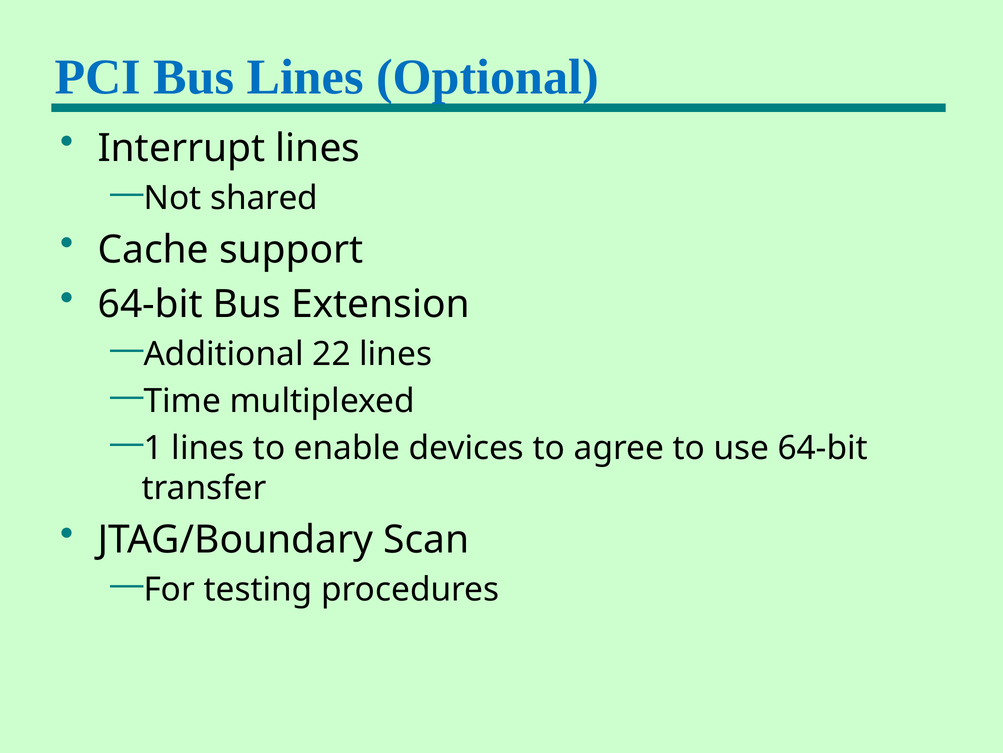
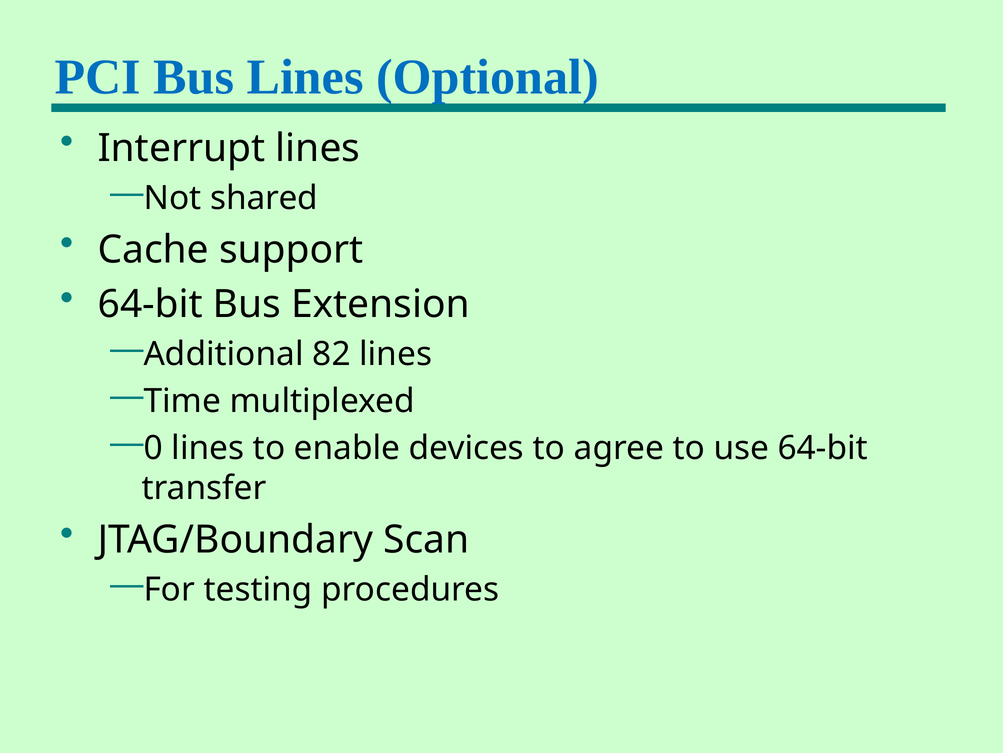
22: 22 -> 82
1: 1 -> 0
